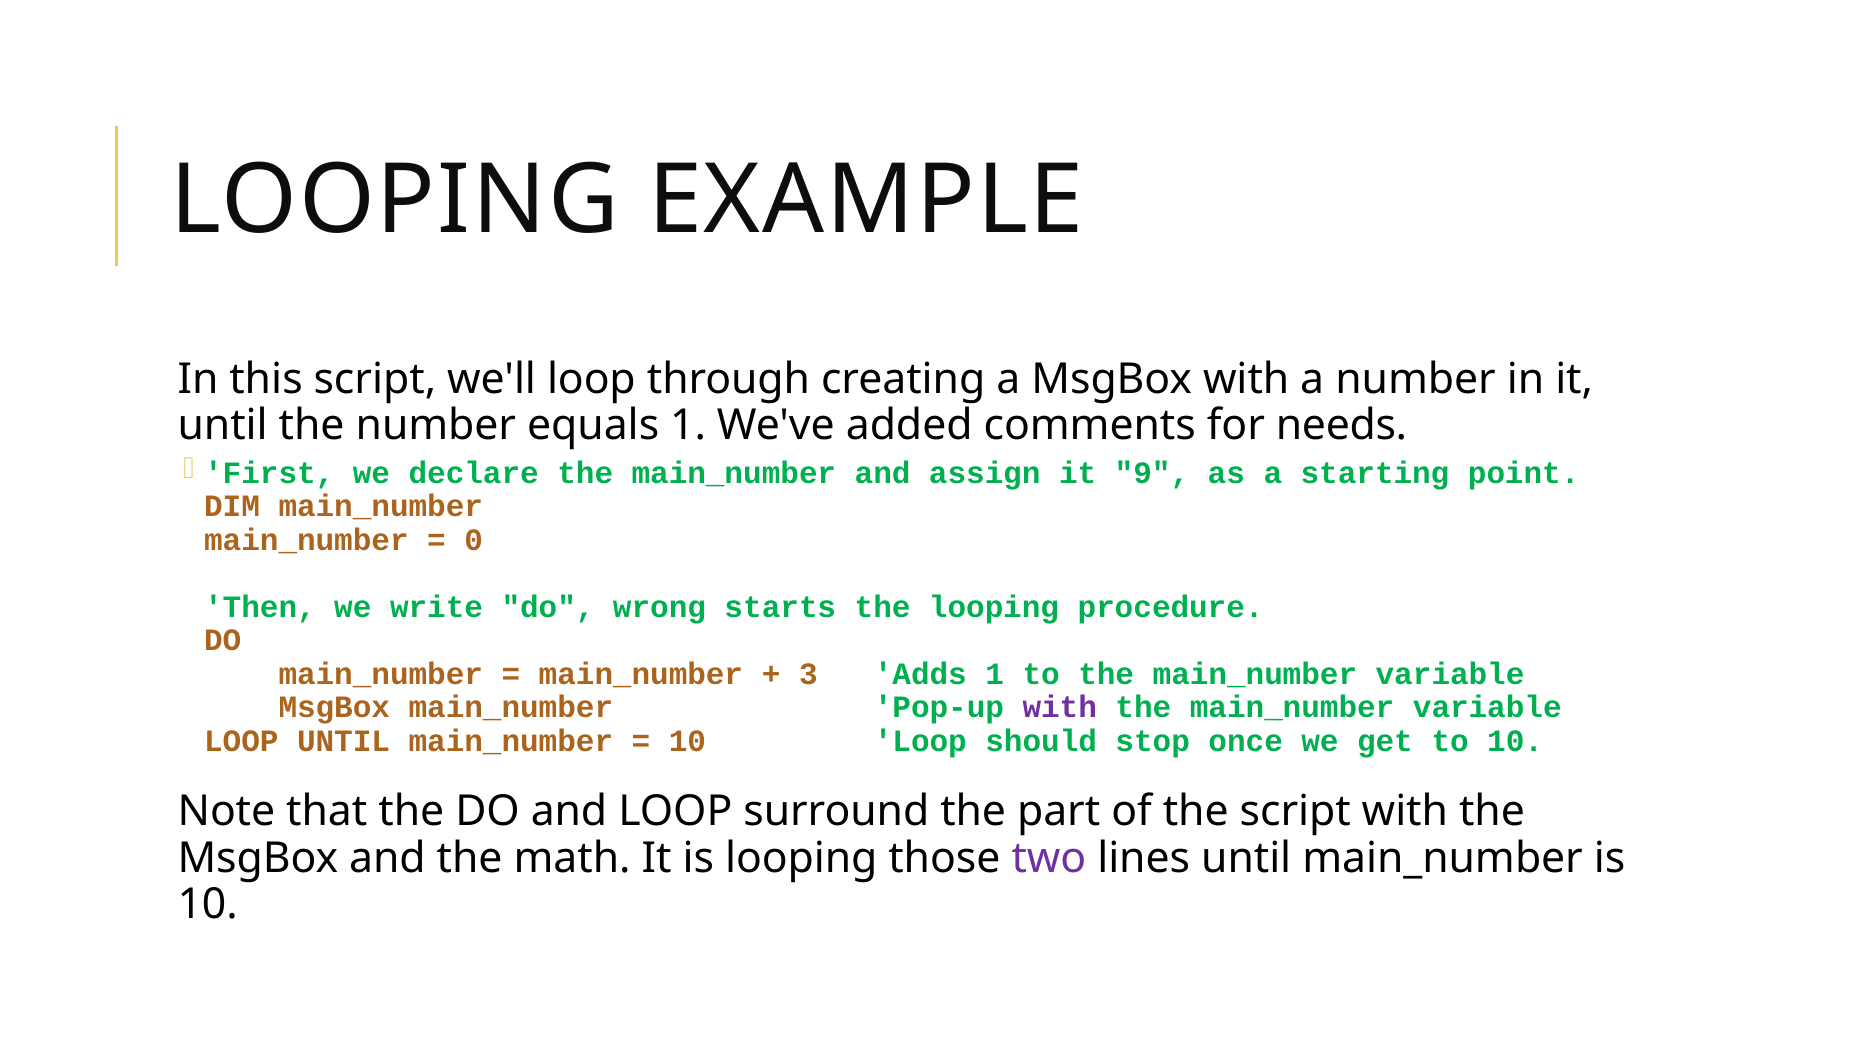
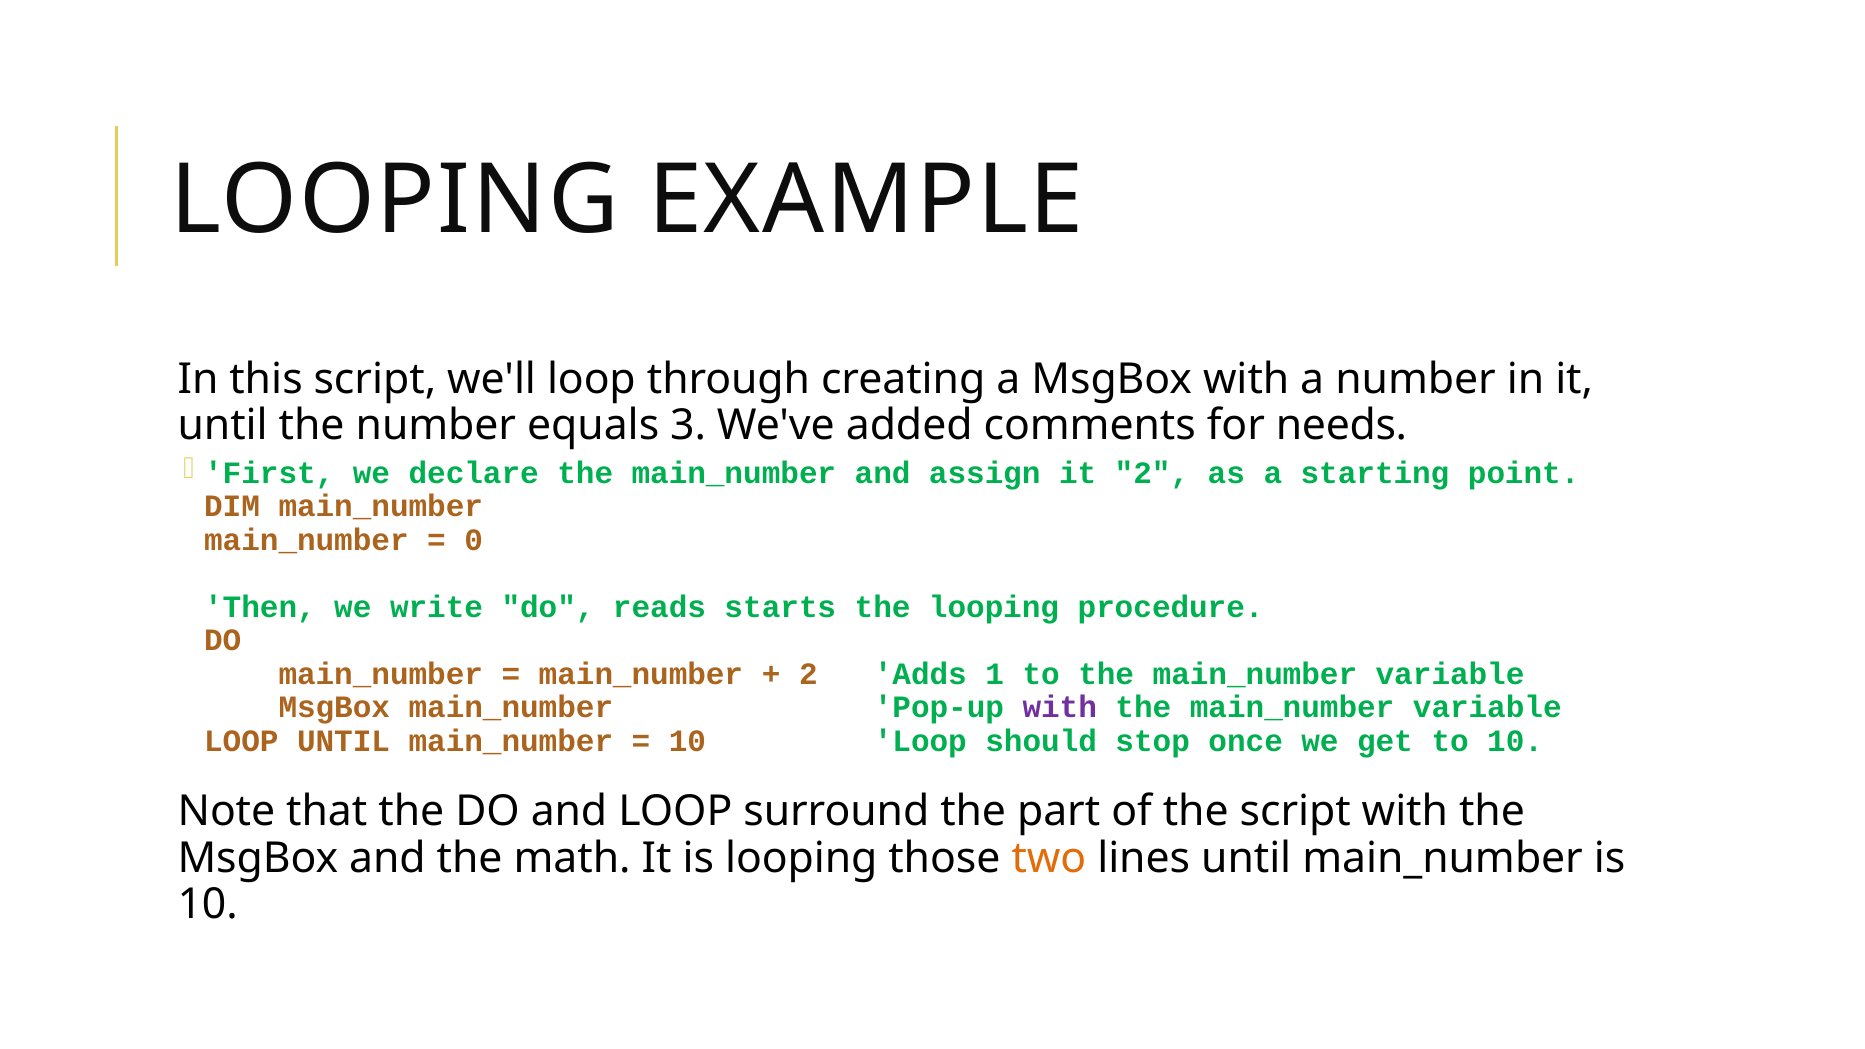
equals 1: 1 -> 3
it 9: 9 -> 2
wrong: wrong -> reads
3 at (808, 674): 3 -> 2
two colour: purple -> orange
